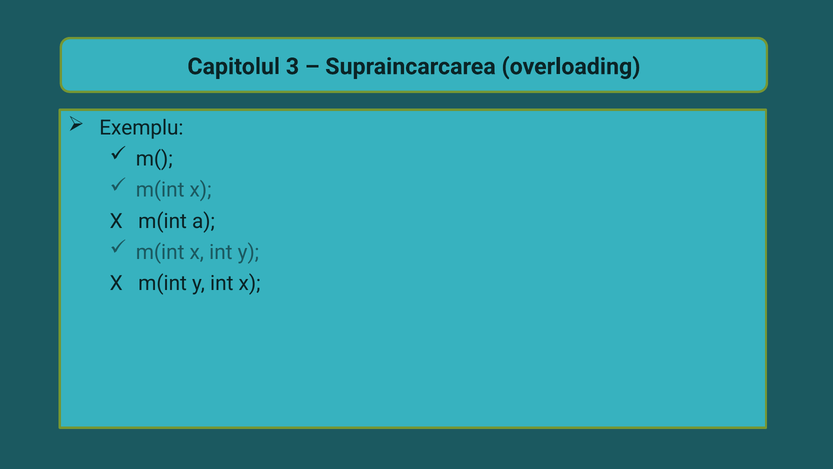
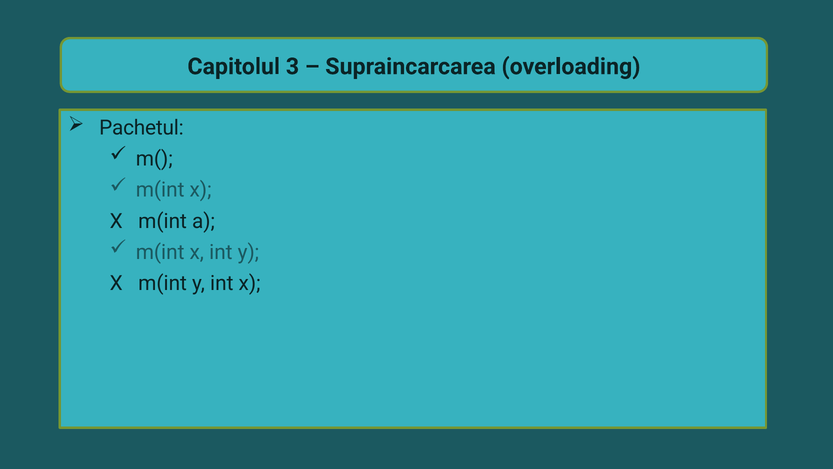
Exemplu: Exemplu -> Pachetul
